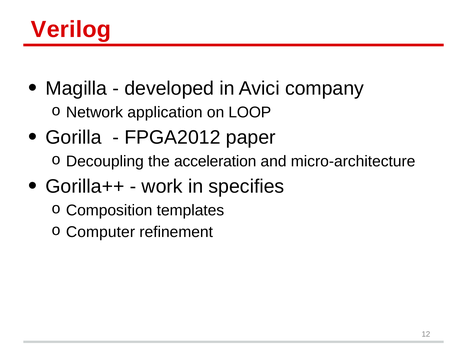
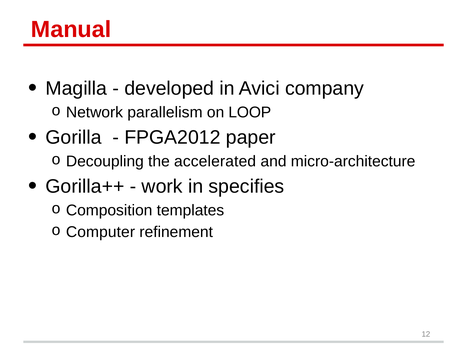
Verilog: Verilog -> Manual
application: application -> parallelism
acceleration: acceleration -> accelerated
